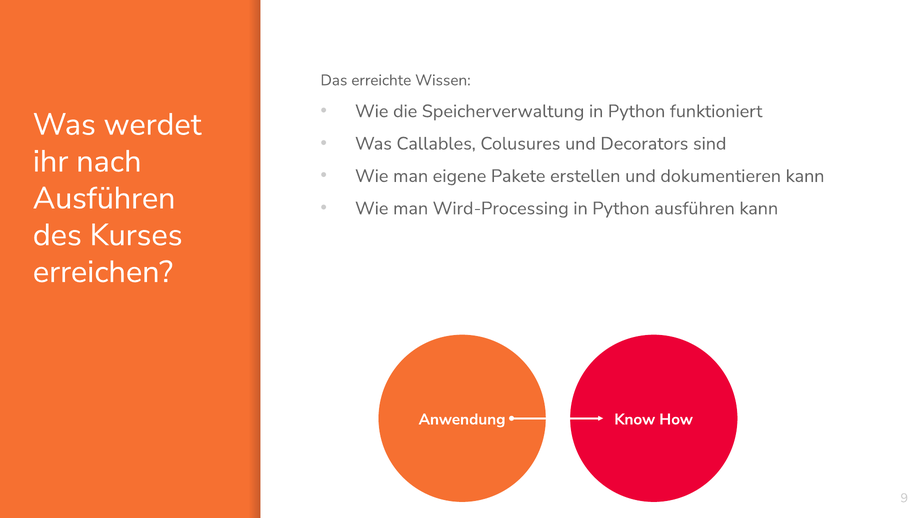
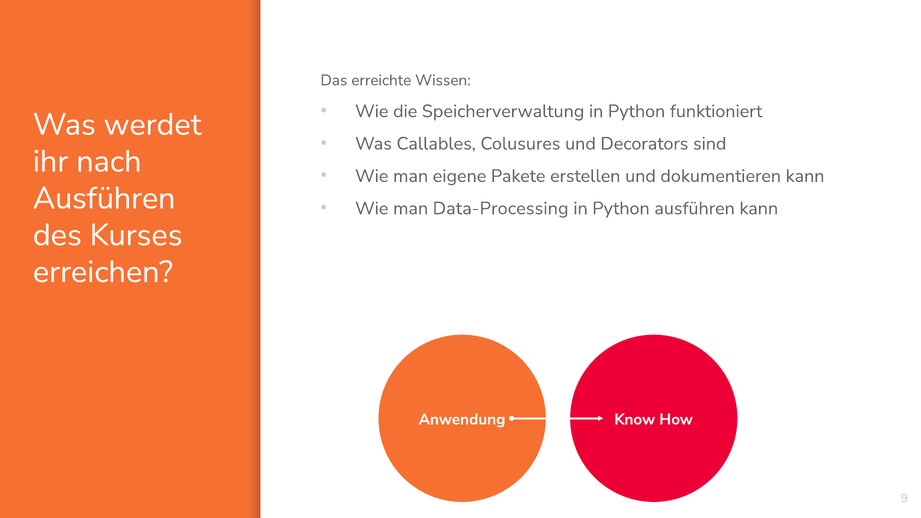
Wird-Processing: Wird-Processing -> Data-Processing
